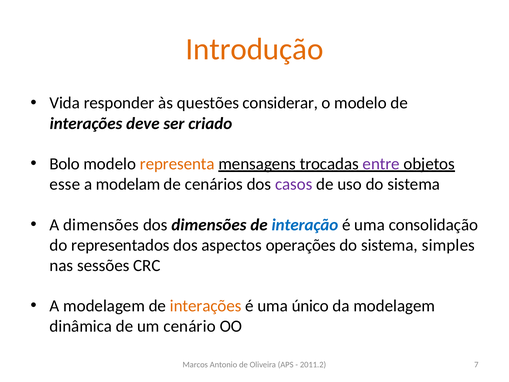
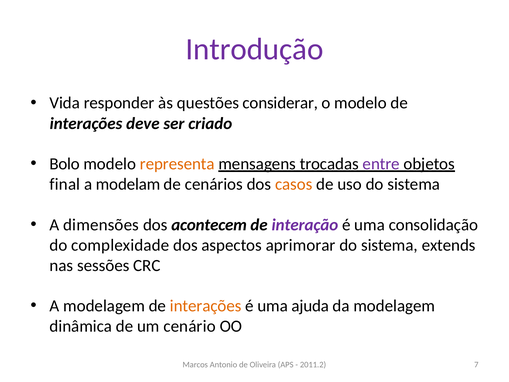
Introdução colour: orange -> purple
esse: esse -> final
casos colour: purple -> orange
dos dimensões: dimensões -> acontecem
interação colour: blue -> purple
representados: representados -> complexidade
operações: operações -> aprimorar
simples: simples -> extends
único: único -> ajuda
